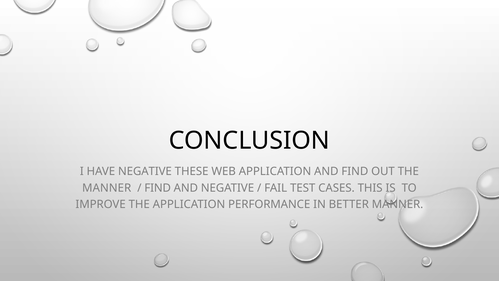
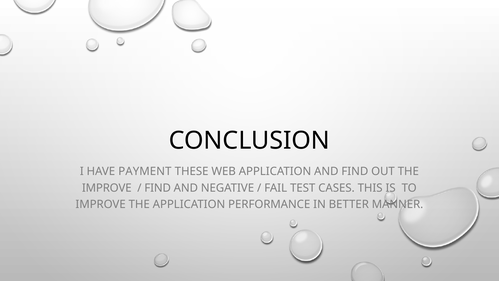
HAVE NEGATIVE: NEGATIVE -> PAYMENT
MANNER at (107, 188): MANNER -> IMPROVE
